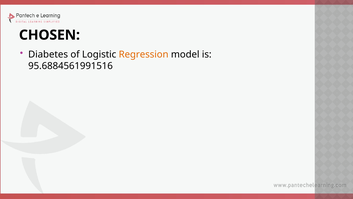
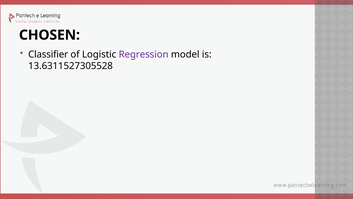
Diabetes: Diabetes -> Classifier
Regression colour: orange -> purple
95.6884561991516: 95.6884561991516 -> 13.6311527305528
